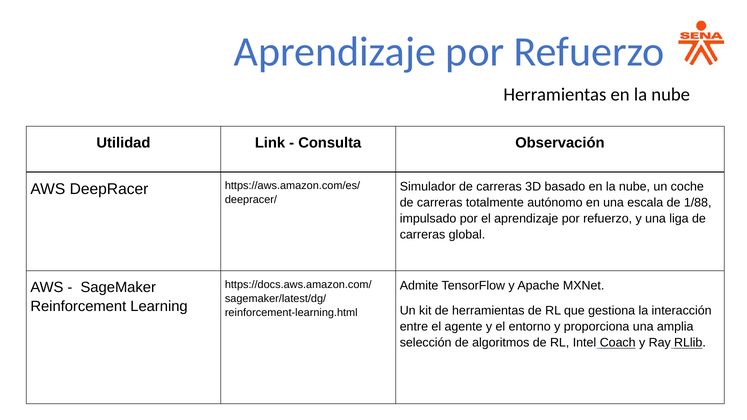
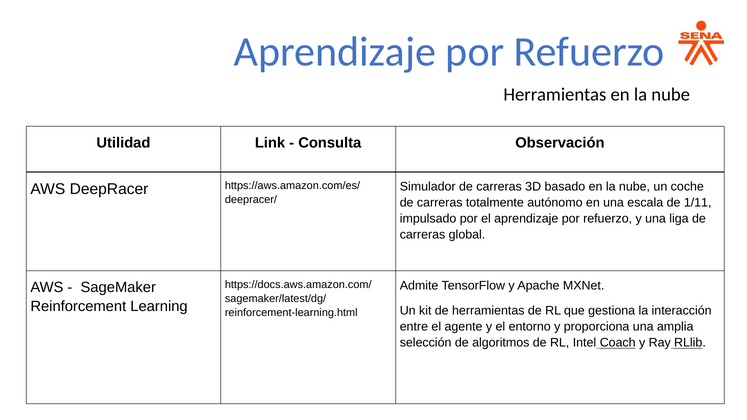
1/88: 1/88 -> 1/11
